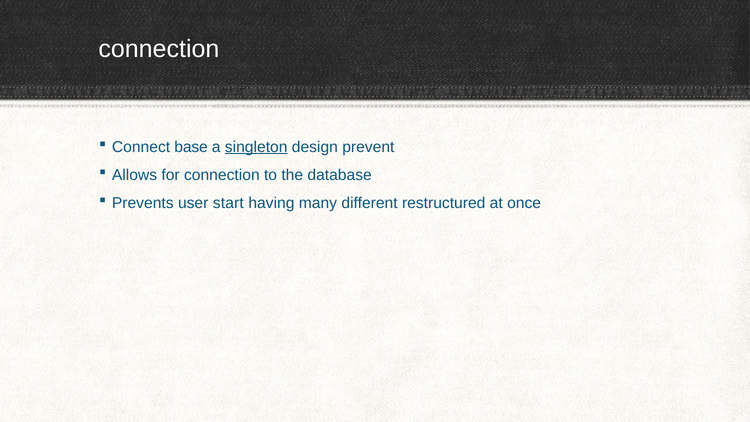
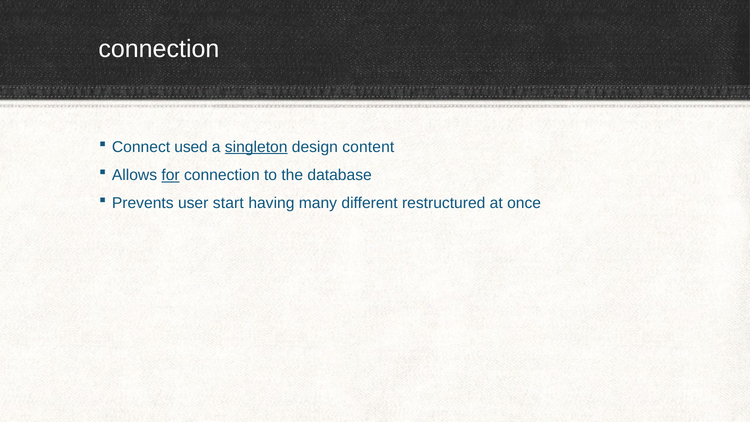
base: base -> used
prevent: prevent -> content
for underline: none -> present
